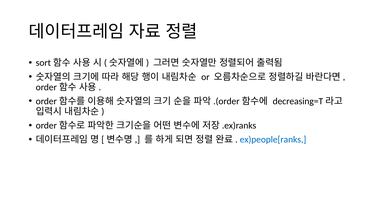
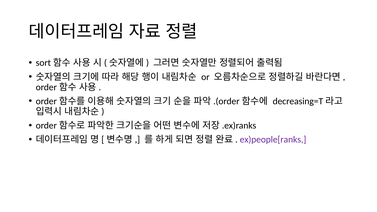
ex)people[ranks colour: blue -> purple
